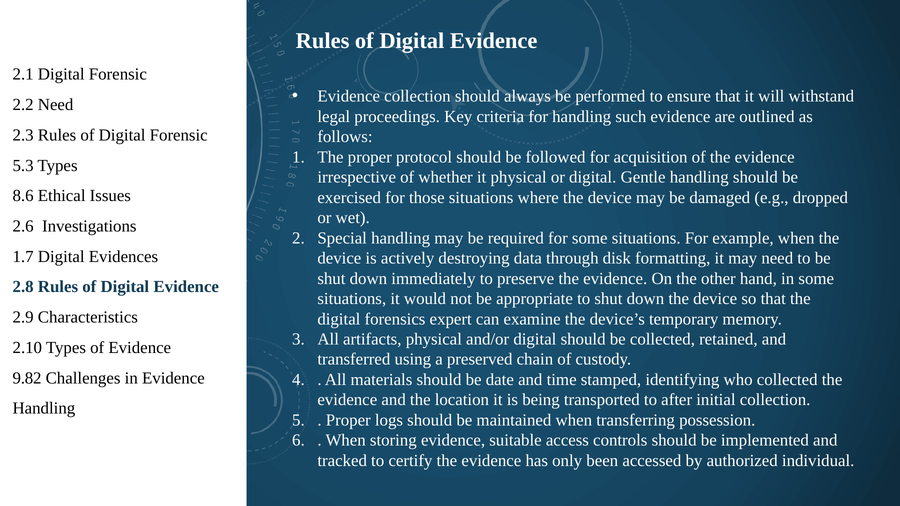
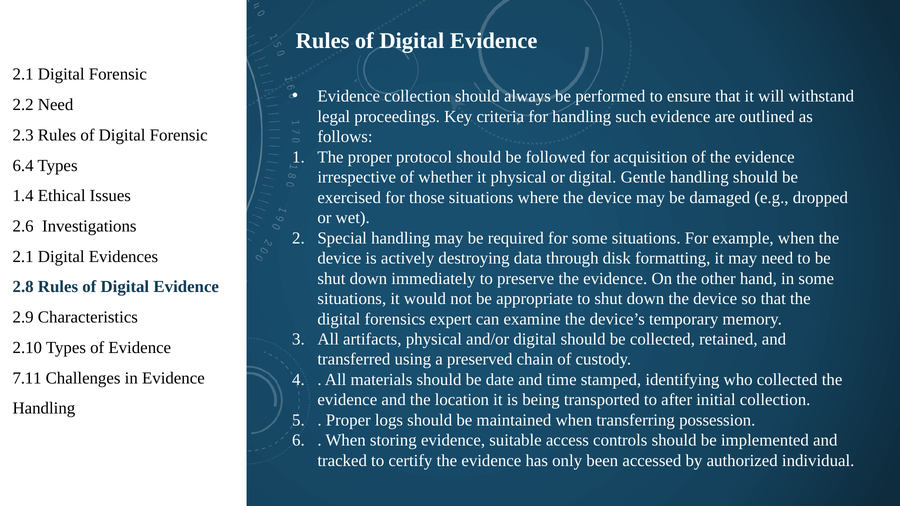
5.3: 5.3 -> 6.4
8.6: 8.6 -> 1.4
1.7 at (23, 257): 1.7 -> 2.1
9.82: 9.82 -> 7.11
